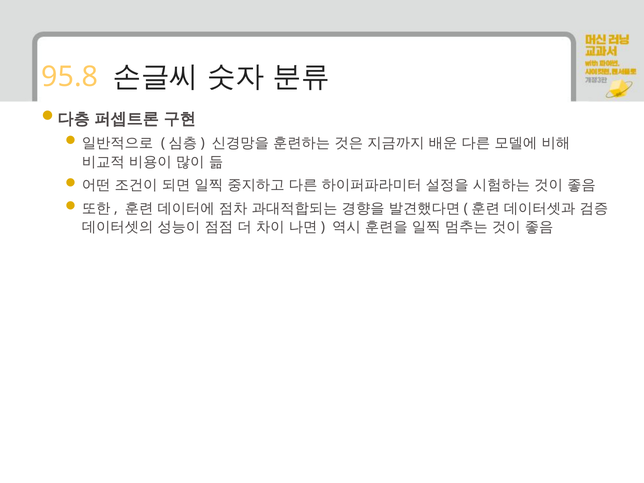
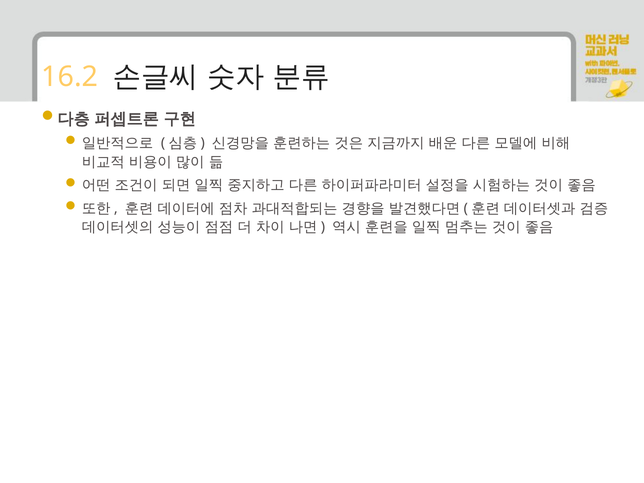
95.8: 95.8 -> 16.2
